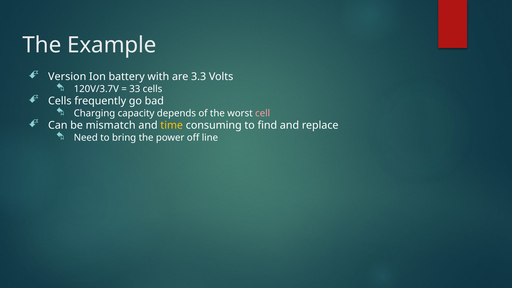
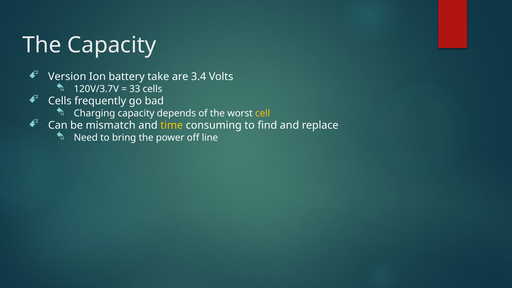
The Example: Example -> Capacity
with: with -> take
3.3: 3.3 -> 3.4
cell colour: pink -> yellow
